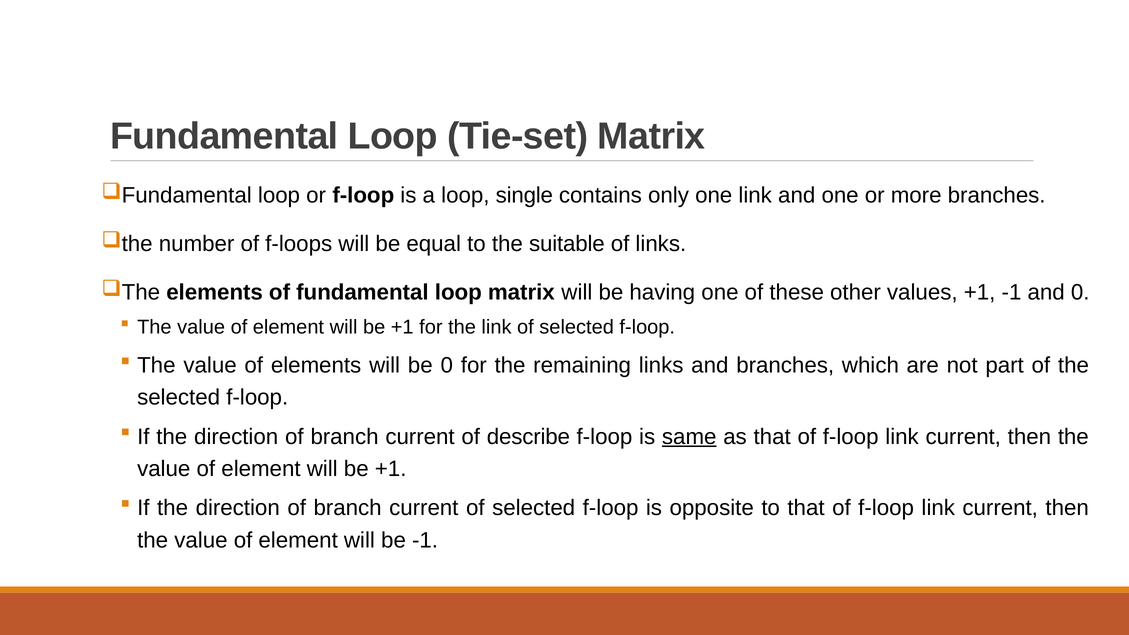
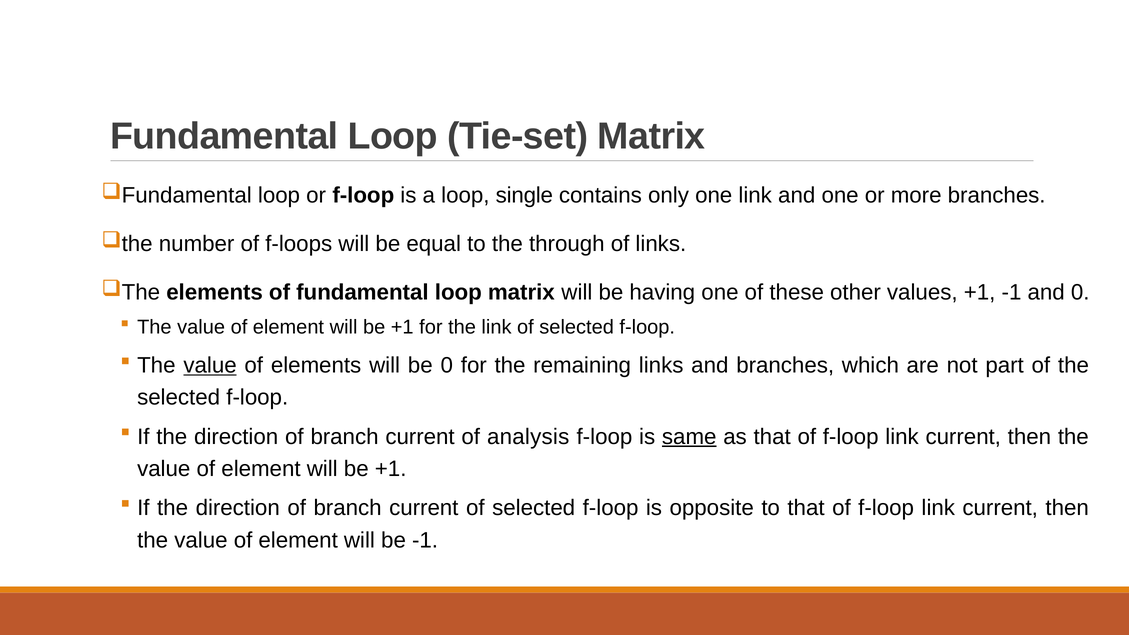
suitable: suitable -> through
value at (210, 365) underline: none -> present
describe: describe -> analysis
